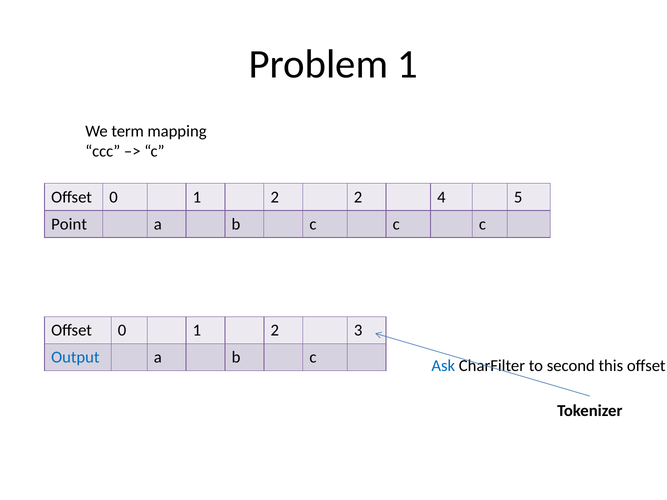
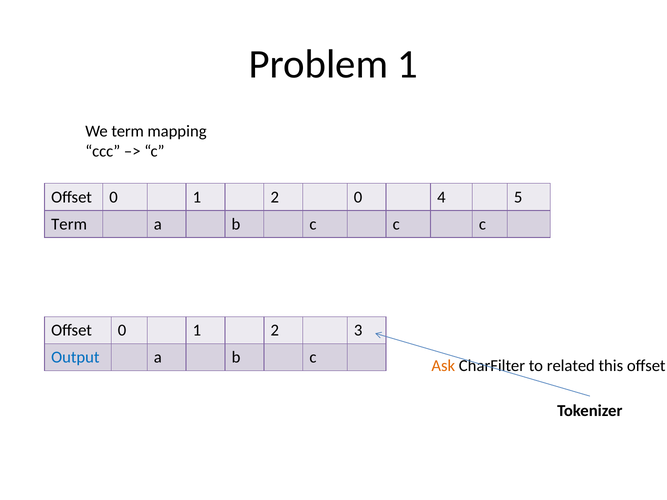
2 2: 2 -> 0
Point at (69, 224): Point -> Term
Ask colour: blue -> orange
second: second -> related
